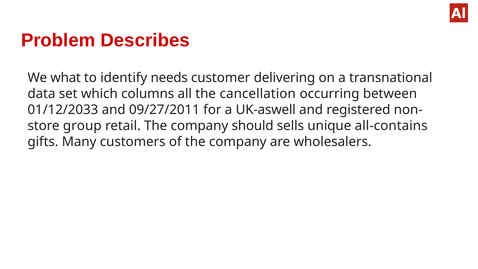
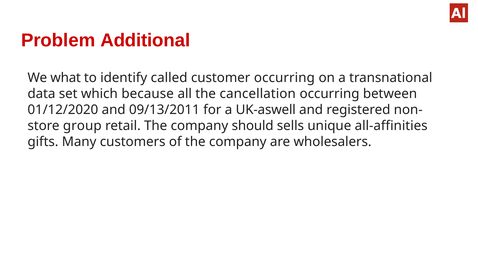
Describes: Describes -> Additional
needs: needs -> called
customer delivering: delivering -> occurring
columns: columns -> because
01/12/2033: 01/12/2033 -> 01/12/2020
09/27/2011: 09/27/2011 -> 09/13/2011
all-contains: all-contains -> all-affinities
